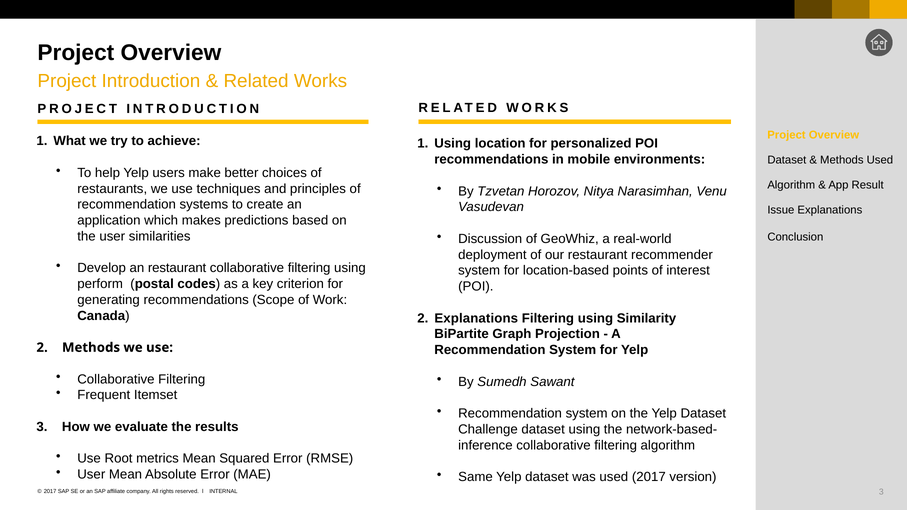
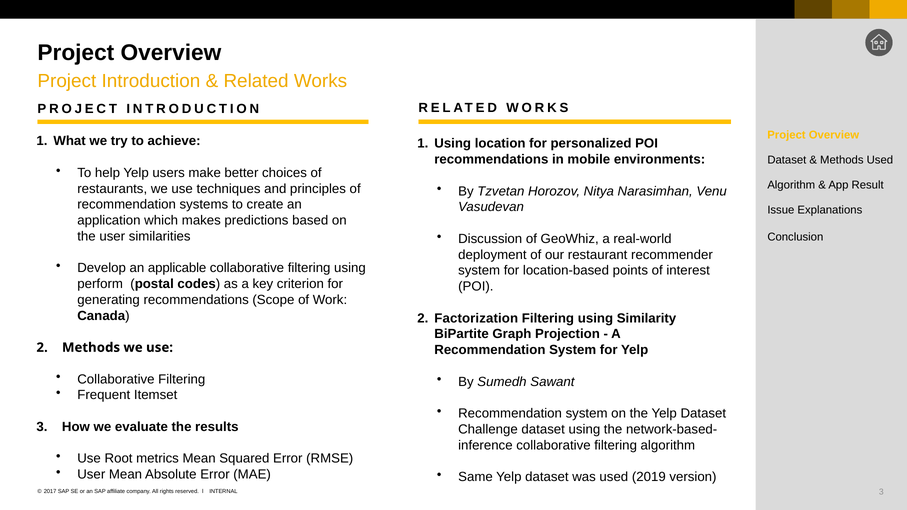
an restaurant: restaurant -> applicable
Explanations at (476, 318): Explanations -> Factorization
used 2017: 2017 -> 2019
